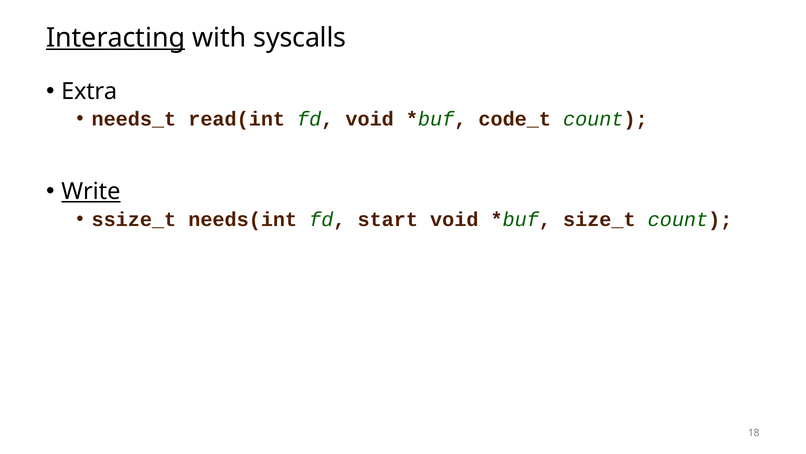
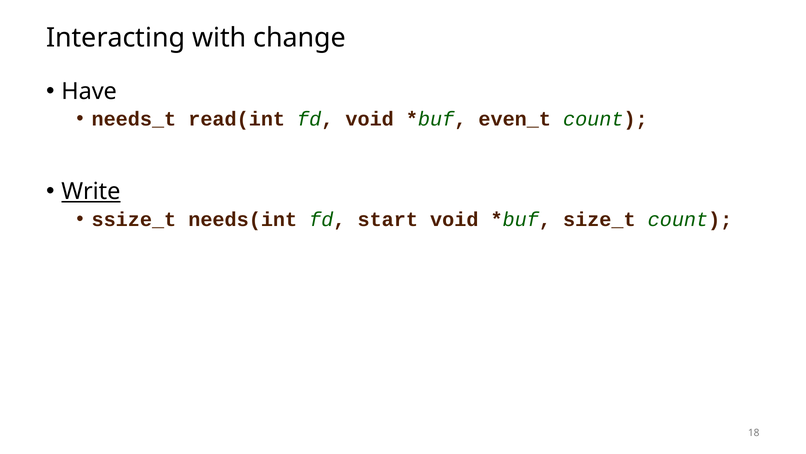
Interacting underline: present -> none
syscalls: syscalls -> change
Extra: Extra -> Have
code_t: code_t -> even_t
